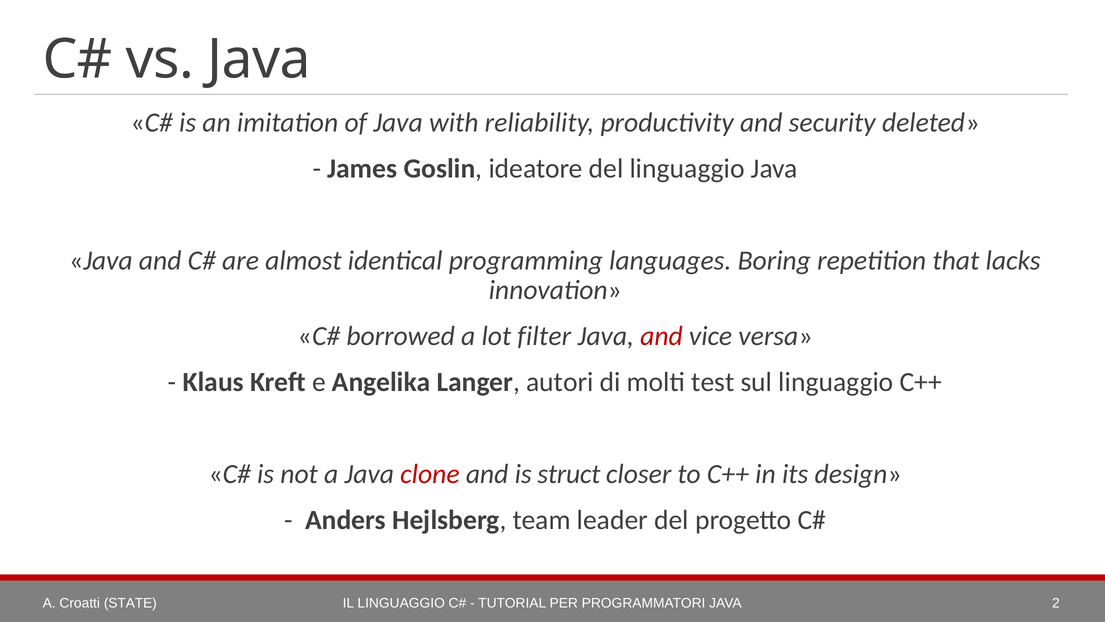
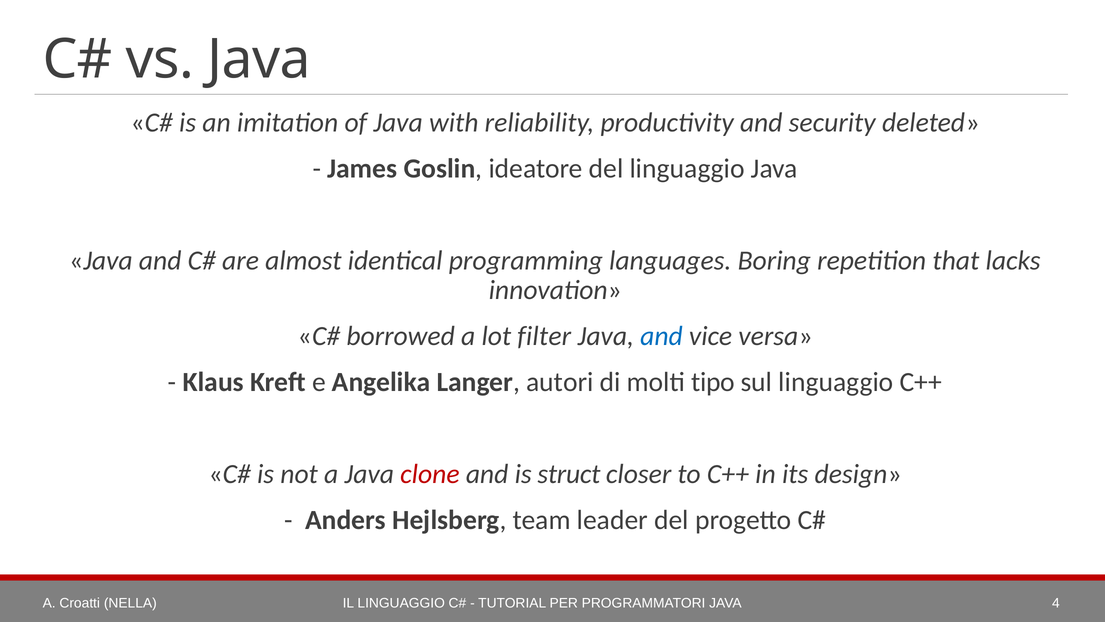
and at (661, 336) colour: red -> blue
test: test -> tipo
STATE: STATE -> NELLA
2: 2 -> 4
